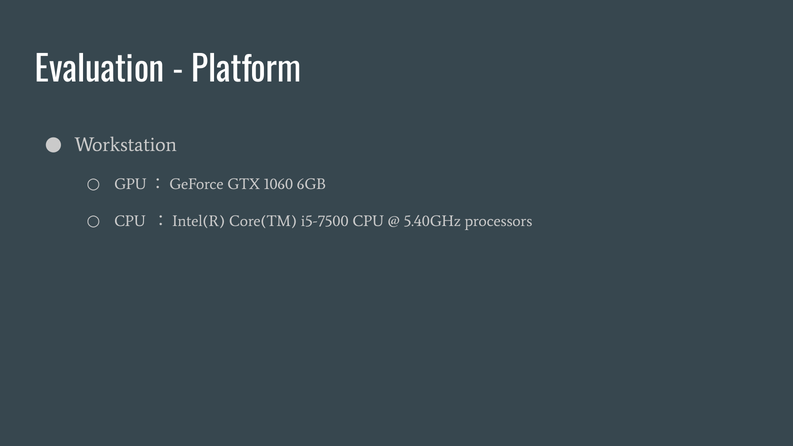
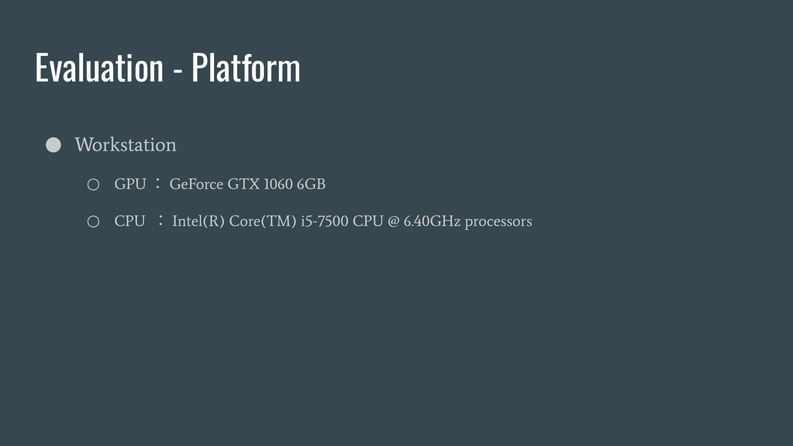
5.40GHz: 5.40GHz -> 6.40GHz
